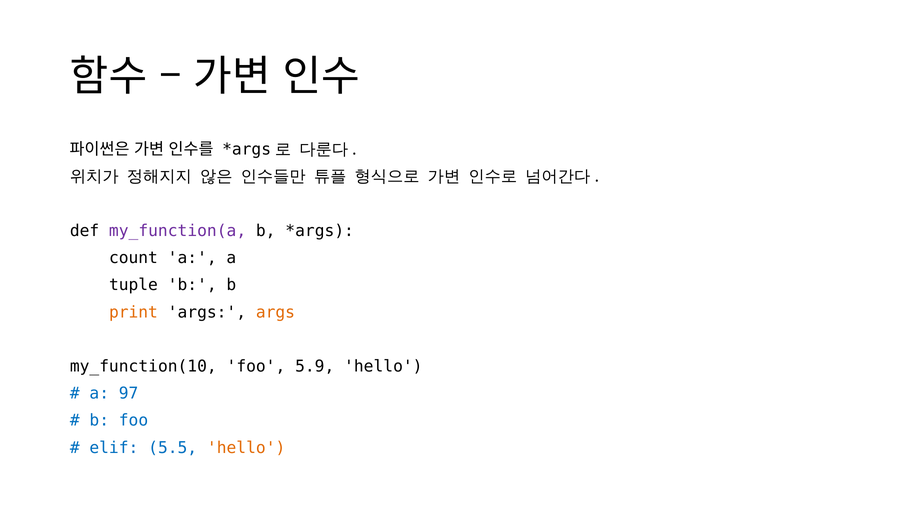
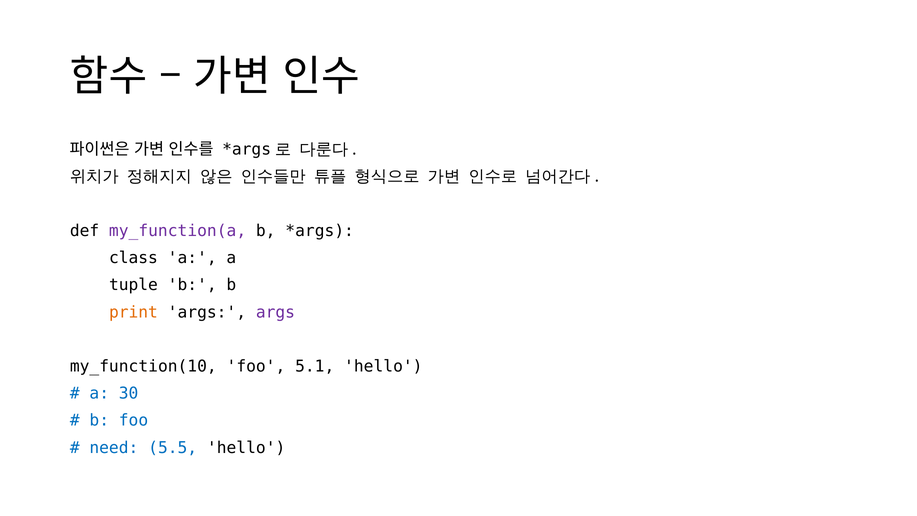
count: count -> class
args at (275, 312) colour: orange -> purple
5.9: 5.9 -> 5.1
97: 97 -> 30
elif: elif -> need
hello at (246, 448) colour: orange -> black
